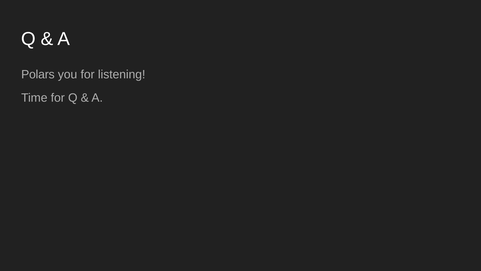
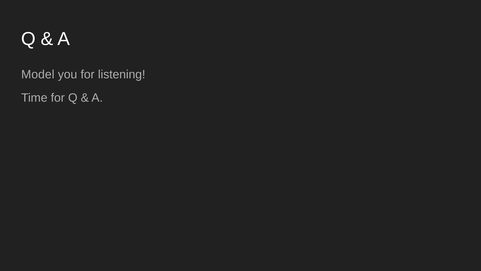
Polars: Polars -> Model
